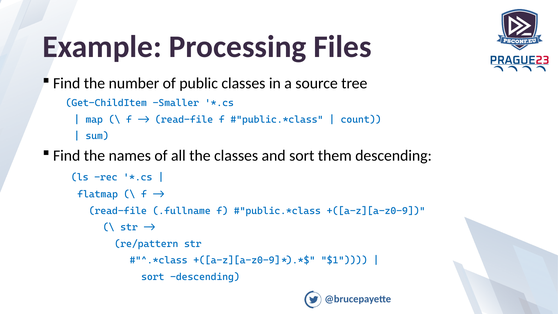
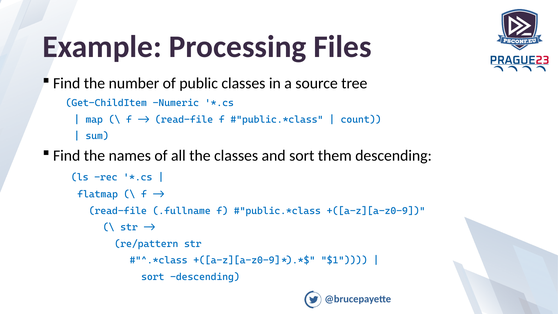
Smaller: Smaller -> Numeric
